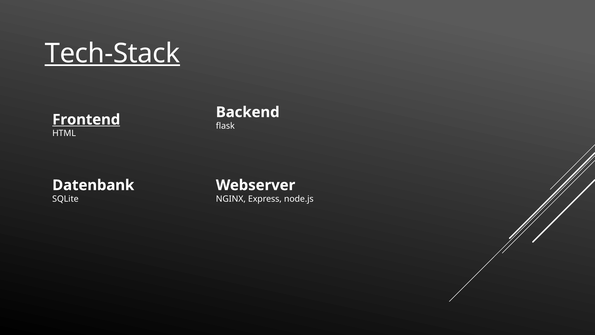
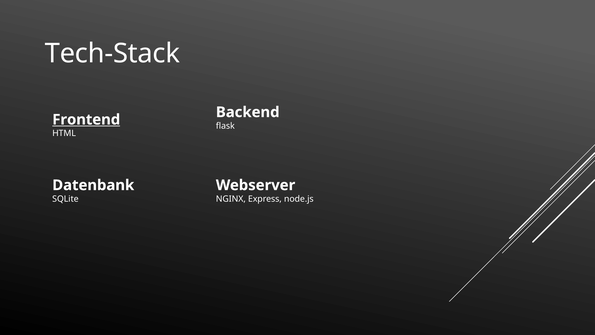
Tech-Stack underline: present -> none
